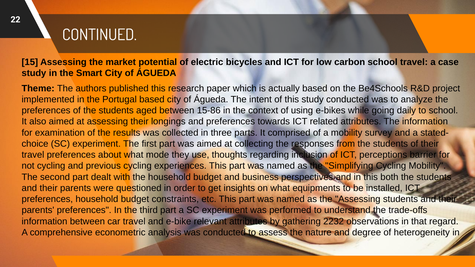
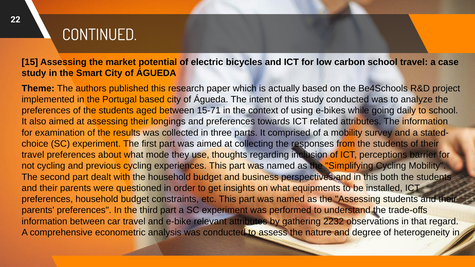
15-86: 15-86 -> 15-71
